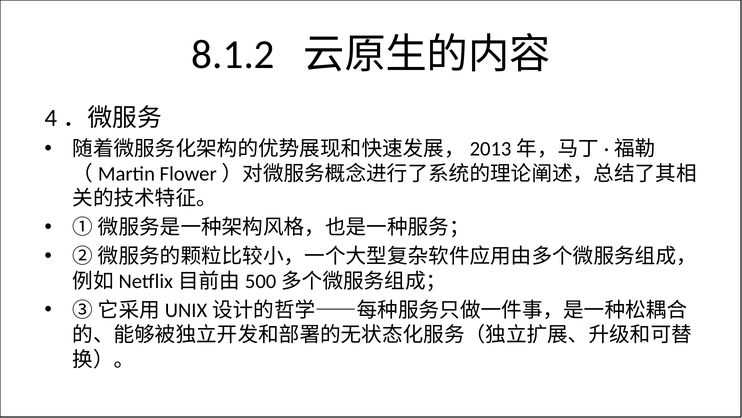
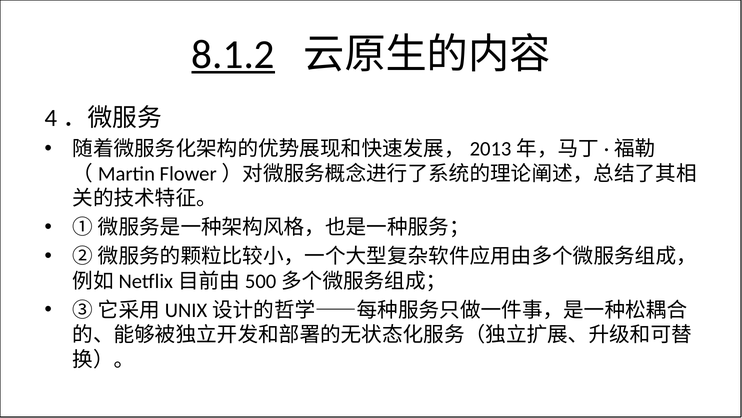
8.1.2 underline: none -> present
